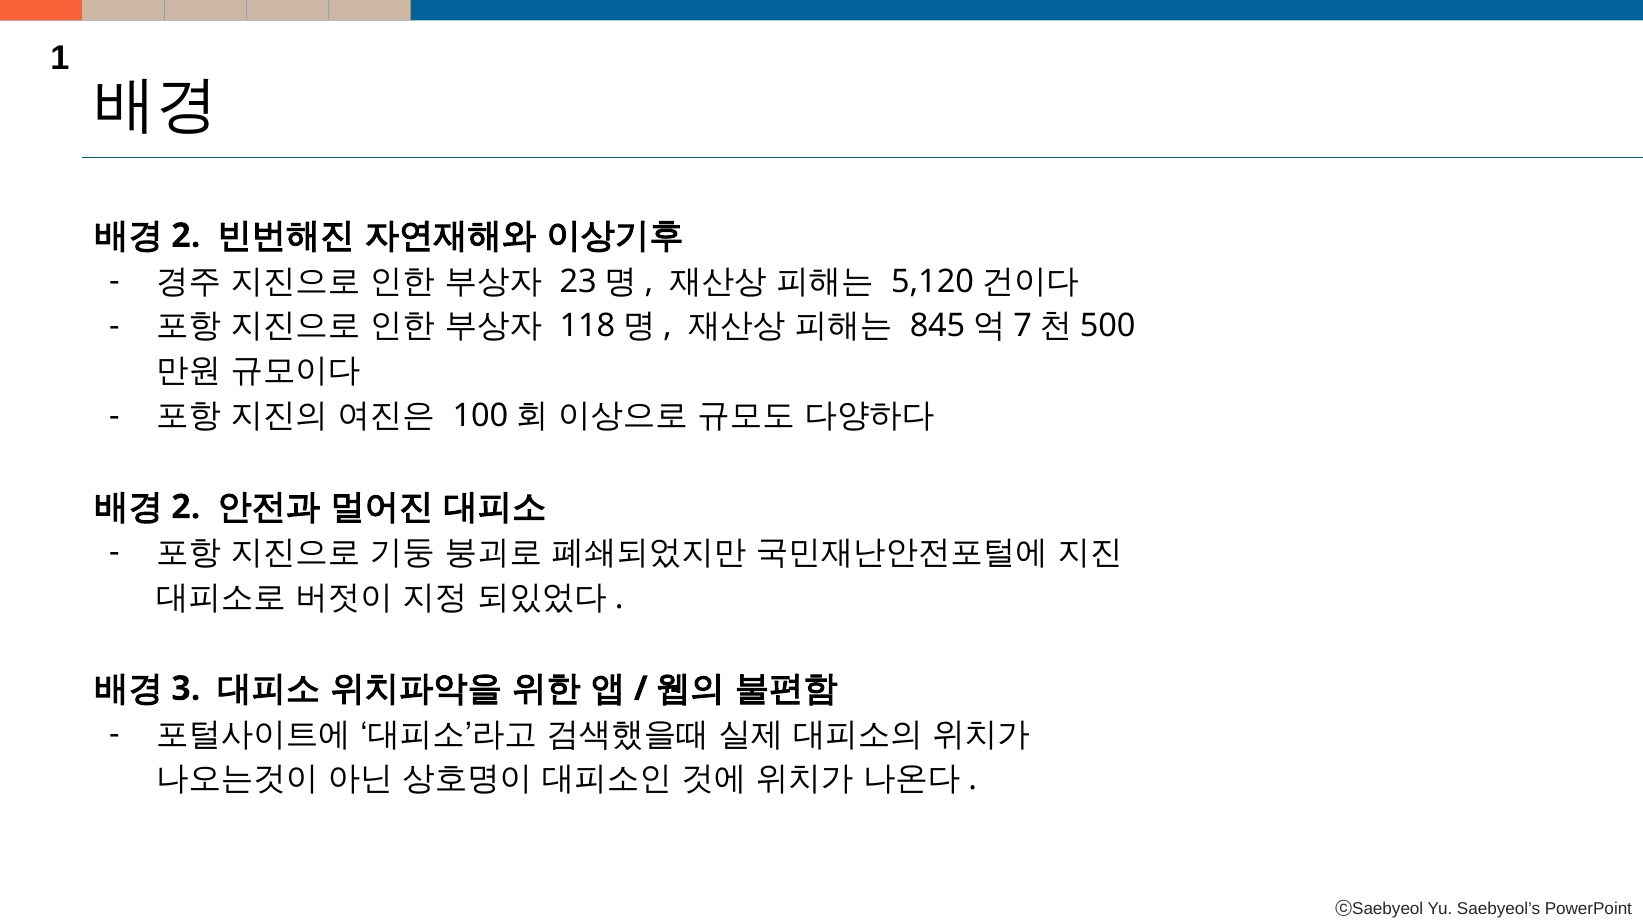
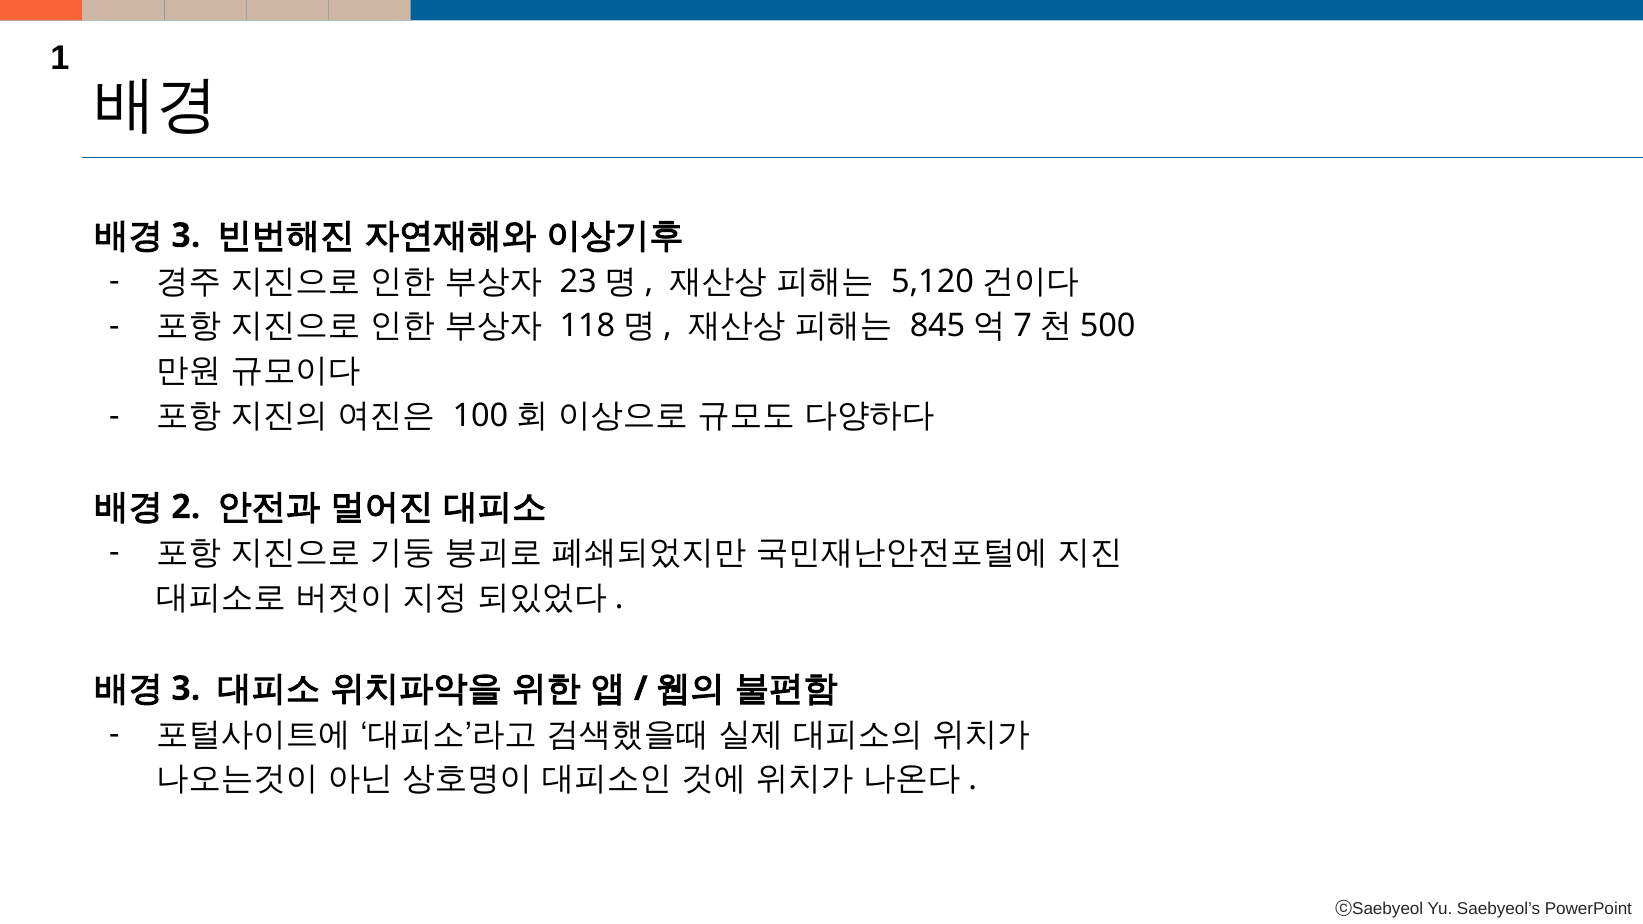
2 at (186, 236): 2 -> 3
